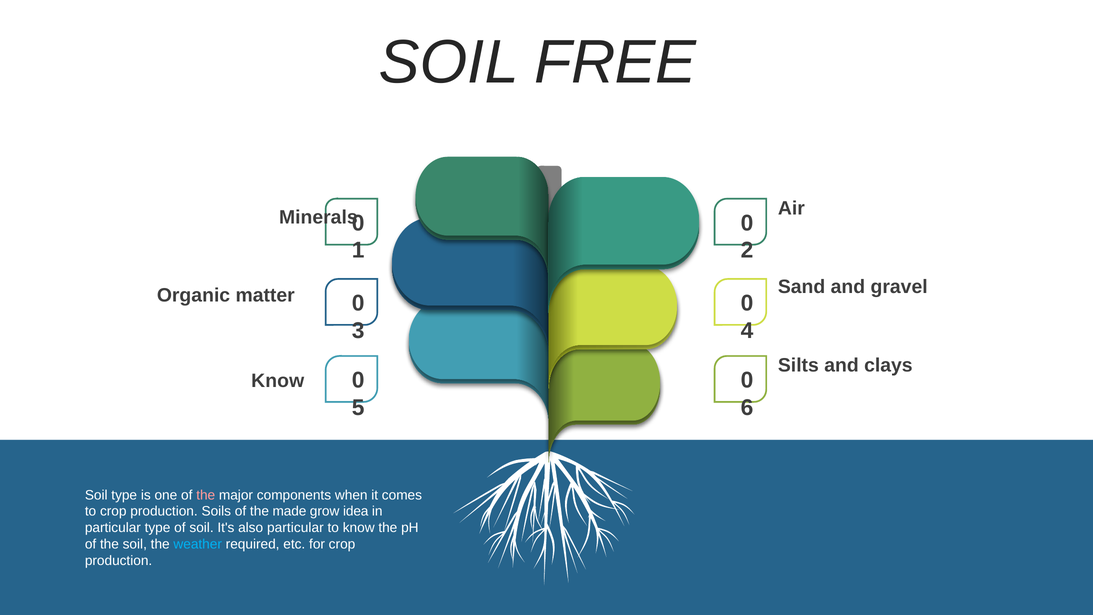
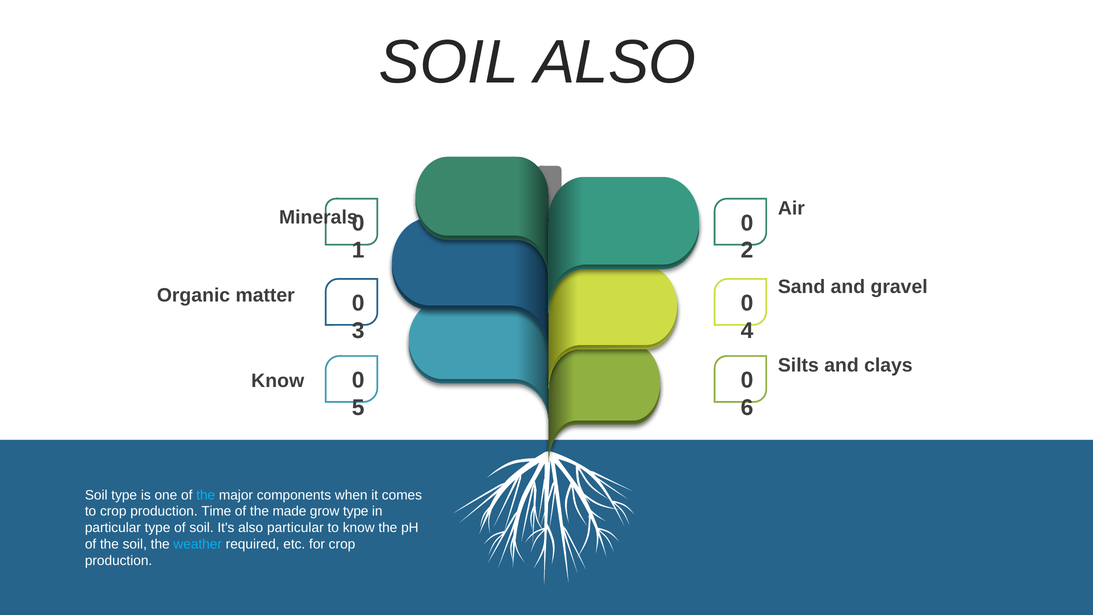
SOIL FREE: FREE -> ALSO
the at (206, 495) colour: pink -> light blue
Soils: Soils -> Time
grow idea: idea -> type
